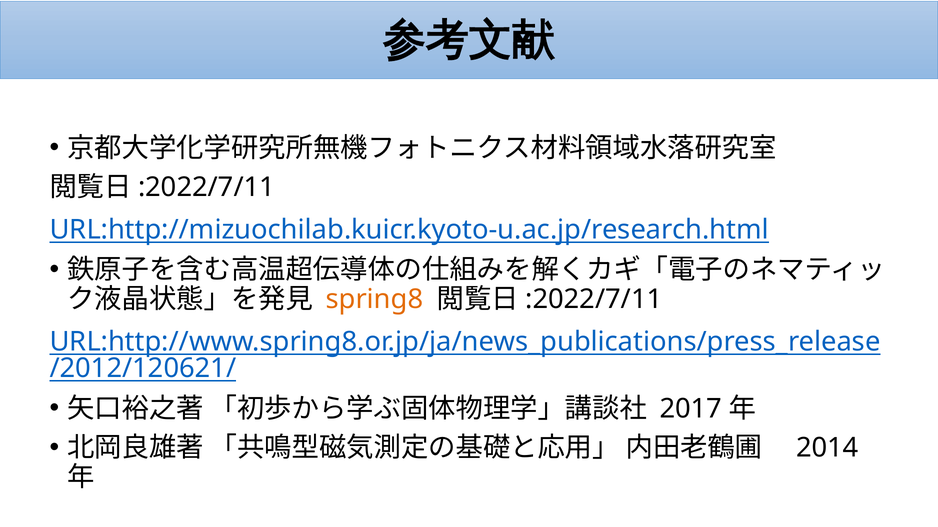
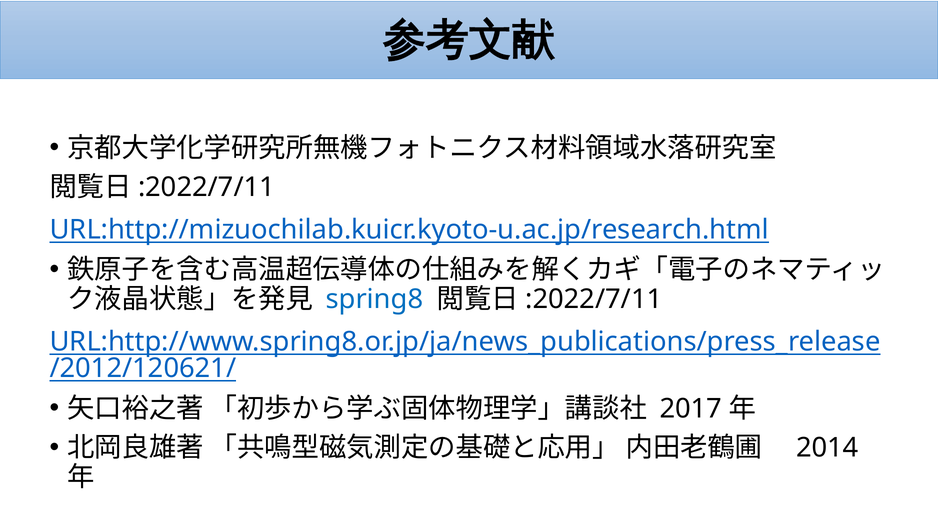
spring8 colour: orange -> blue
